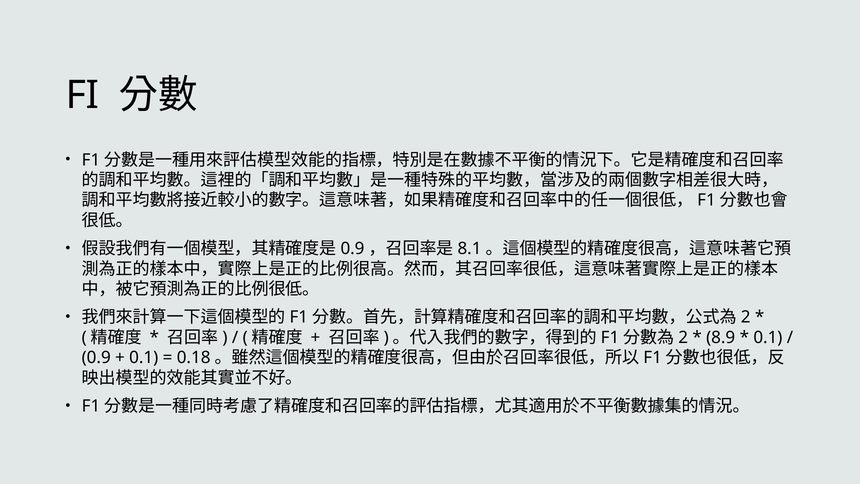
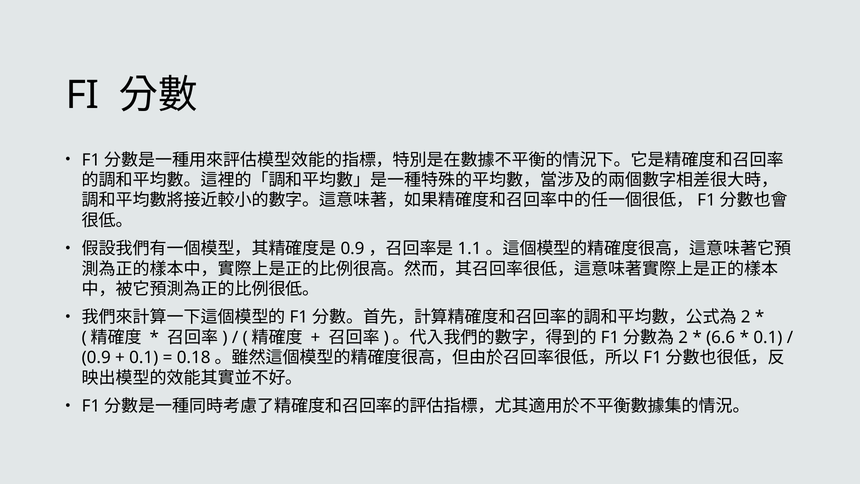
8.1: 8.1 -> 1.1
8.9: 8.9 -> 6.6
